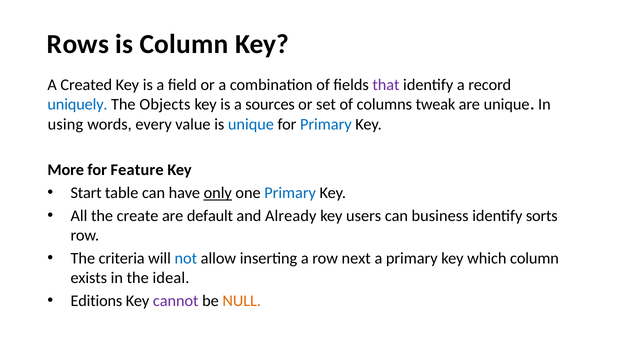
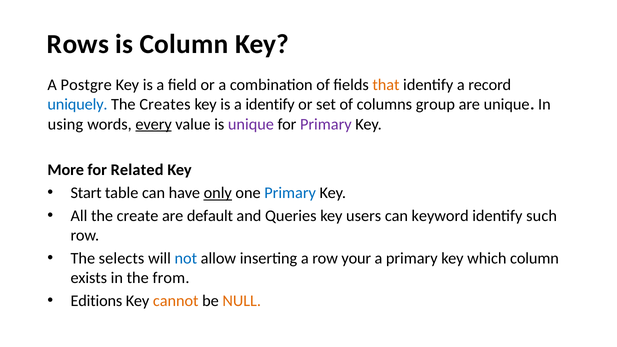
Created: Created -> Postgre
that colour: purple -> orange
Objects: Objects -> Creates
a sources: sources -> identify
tweak: tweak -> group
every underline: none -> present
unique at (251, 124) colour: blue -> purple
Primary at (326, 124) colour: blue -> purple
Feature: Feature -> Related
Already: Already -> Queries
business: business -> keyword
sorts: sorts -> such
criteria: criteria -> selects
next: next -> your
ideal: ideal -> from
cannot colour: purple -> orange
